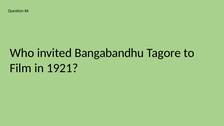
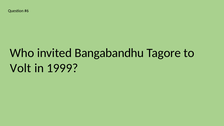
Film: Film -> Volt
1921: 1921 -> 1999
